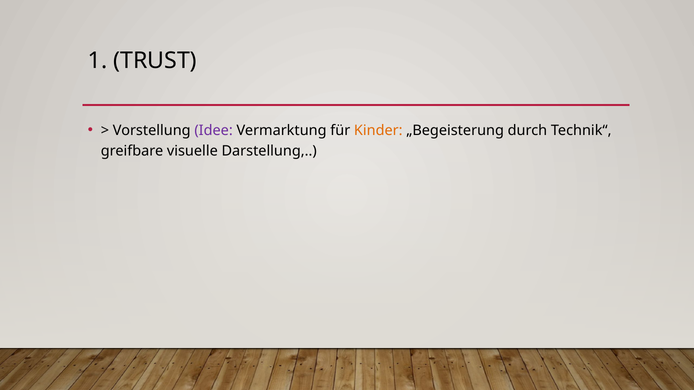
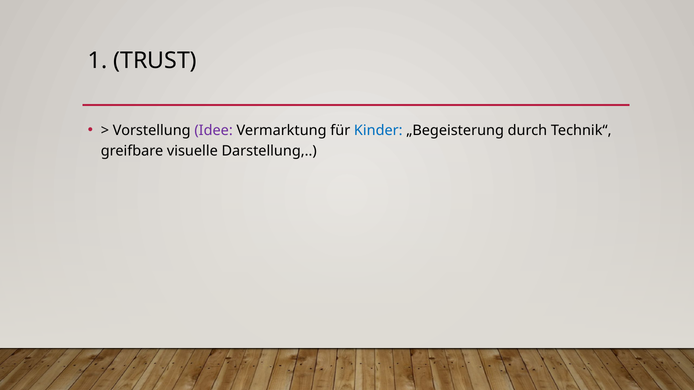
Kinder colour: orange -> blue
